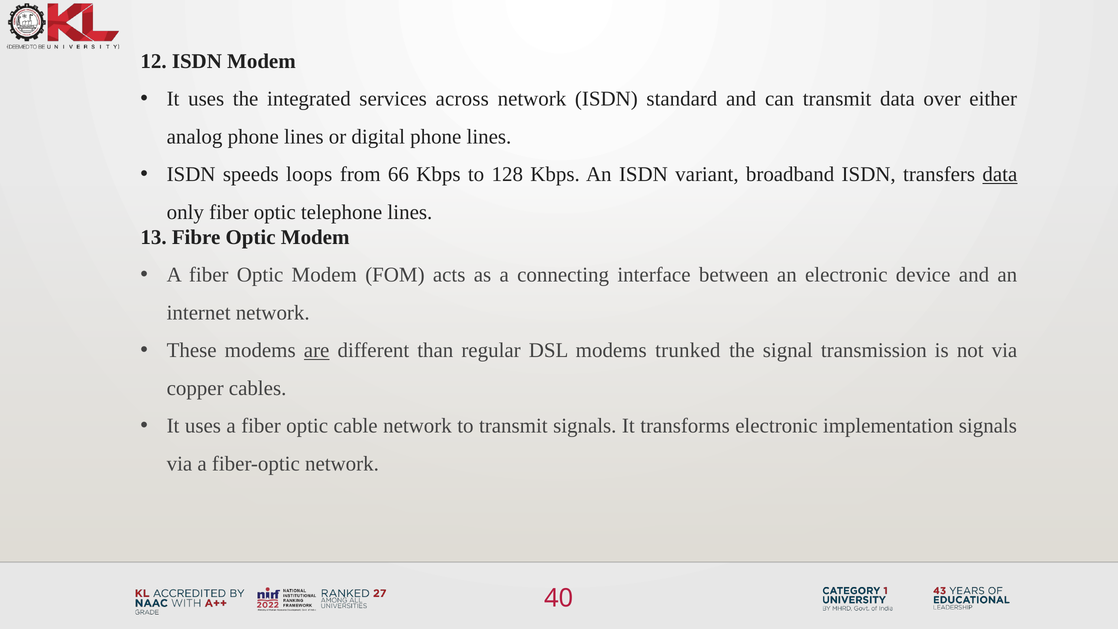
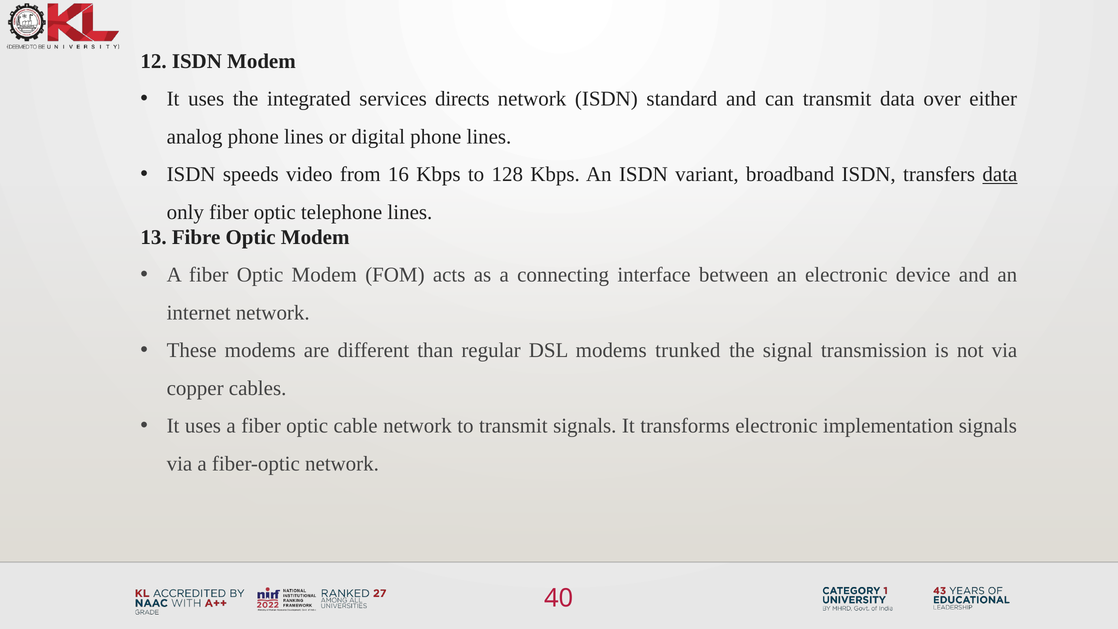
across: across -> directs
loops: loops -> video
66: 66 -> 16
are underline: present -> none
